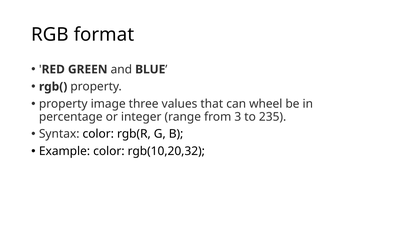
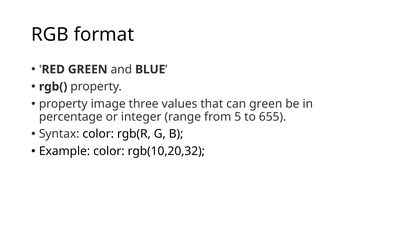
can wheel: wheel -> green
3: 3 -> 5
235: 235 -> 655
